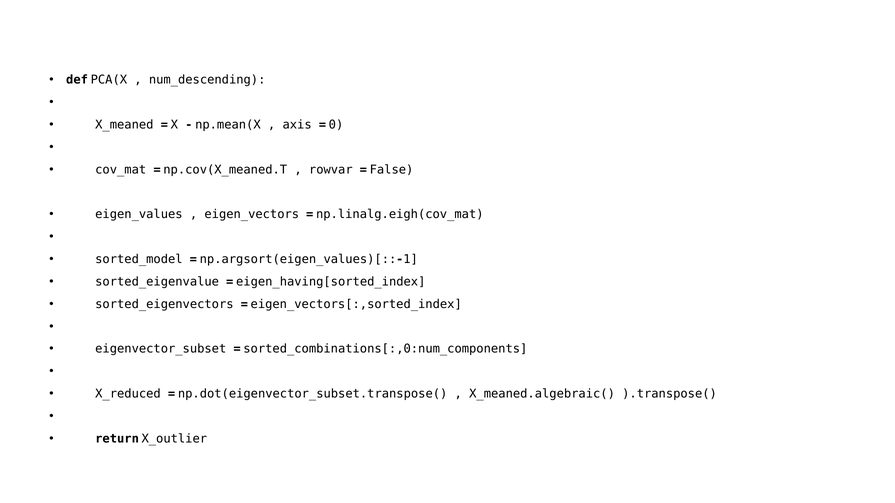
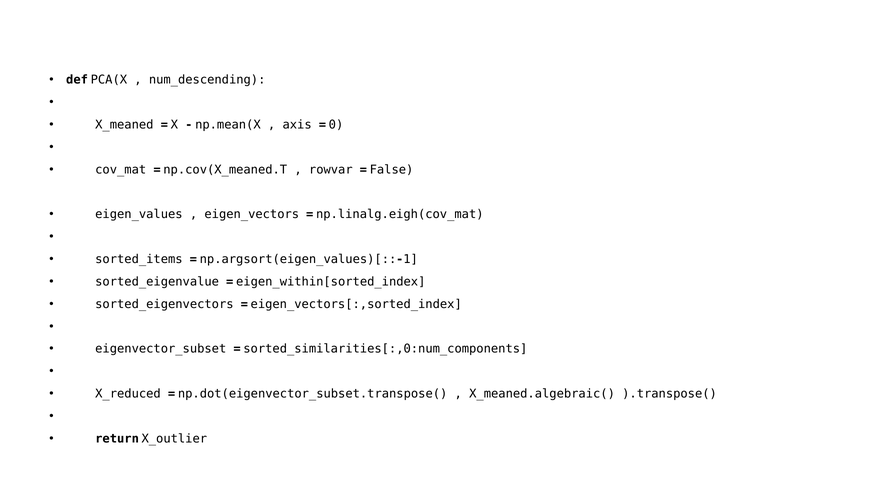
sorted_model: sorted_model -> sorted_items
eigen_having[sorted_index: eigen_having[sorted_index -> eigen_within[sorted_index
sorted_combinations[:,0:num_components: sorted_combinations[:,0:num_components -> sorted_similarities[:,0:num_components
